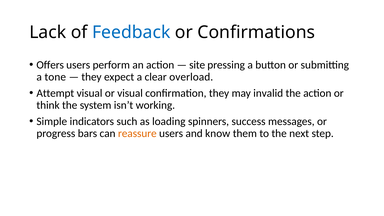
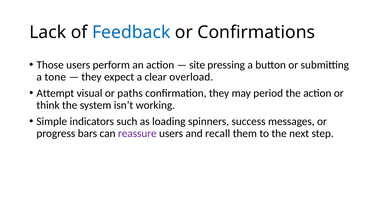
Offers: Offers -> Those
or visual: visual -> paths
invalid: invalid -> period
reassure colour: orange -> purple
know: know -> recall
